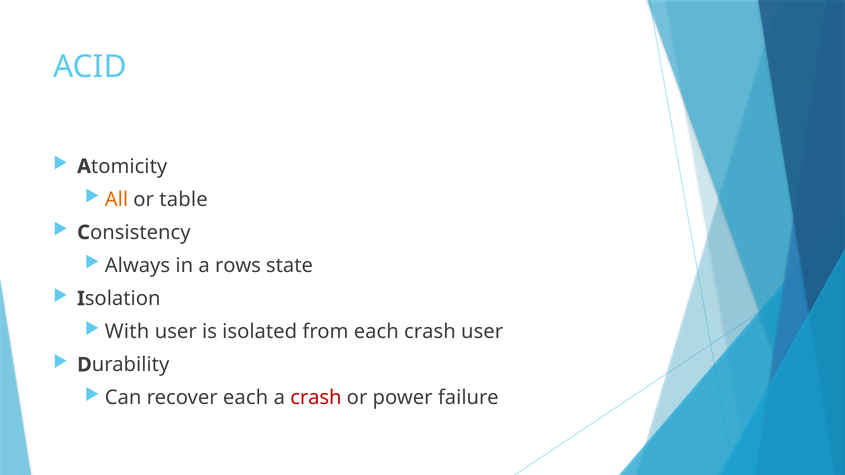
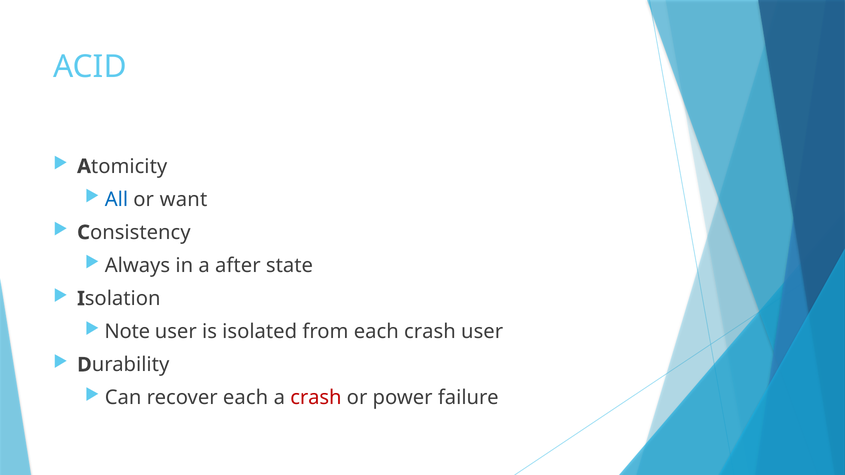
All colour: orange -> blue
table: table -> want
rows: rows -> after
With: With -> Note
